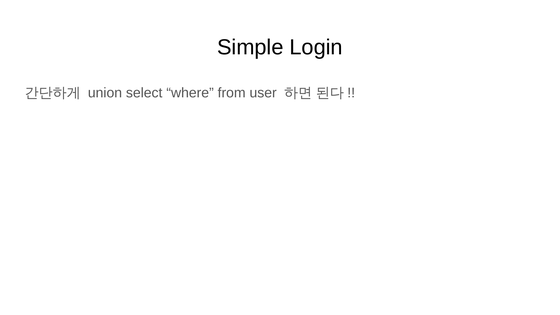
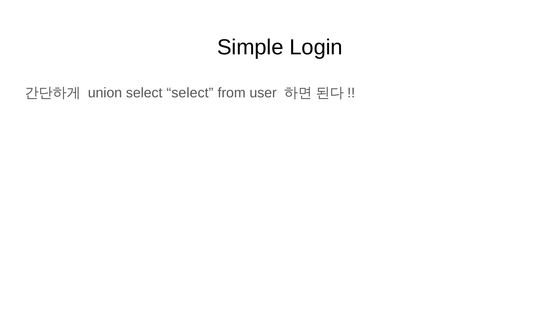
select where: where -> select
